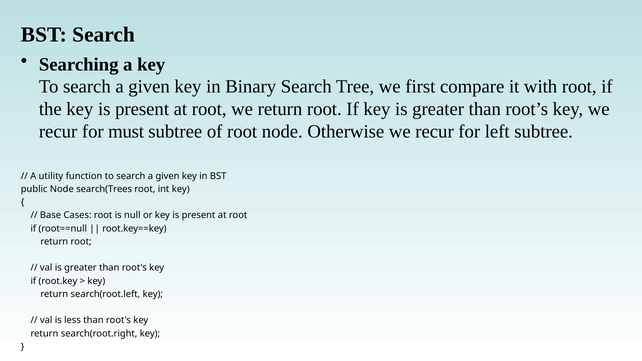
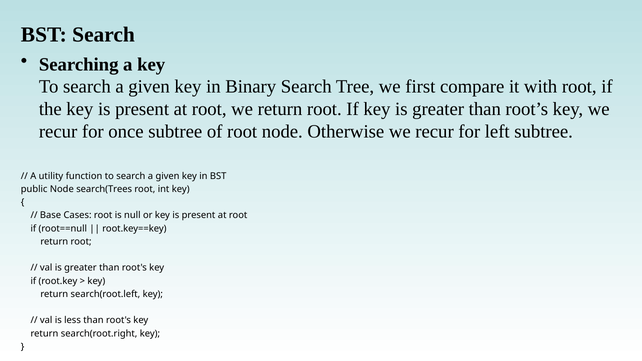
must: must -> once
